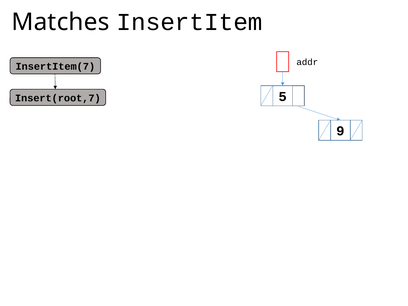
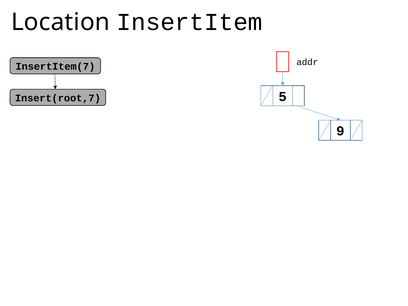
Matches: Matches -> Location
